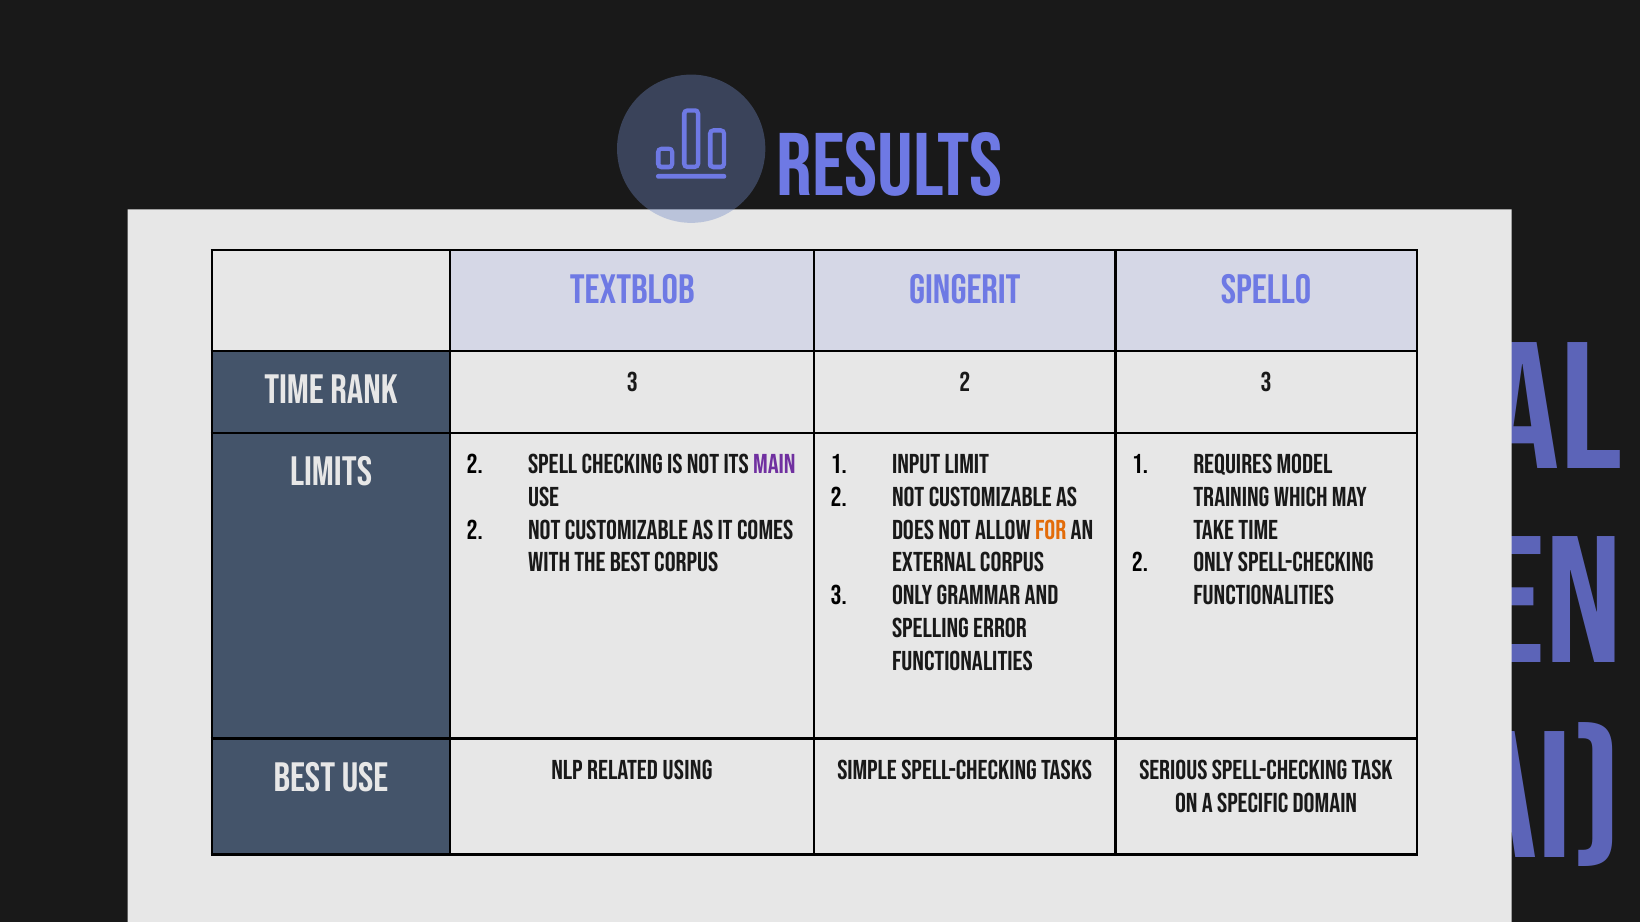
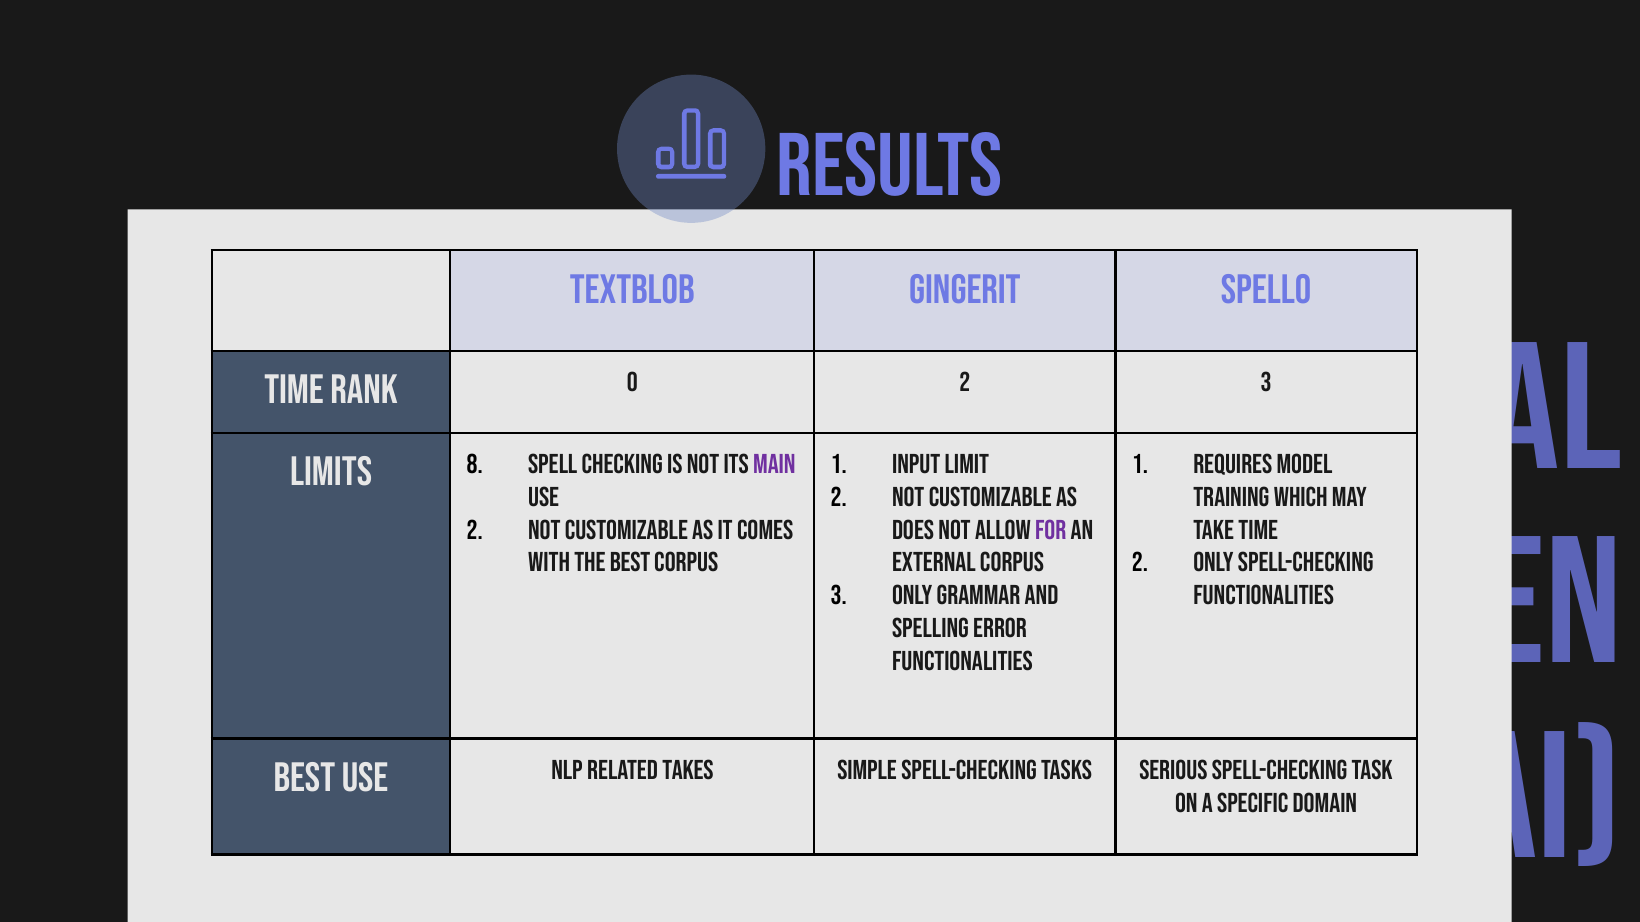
RANK 3: 3 -> 0
LIMITS 2: 2 -> 8
for colour: orange -> purple
using: using -> takes
